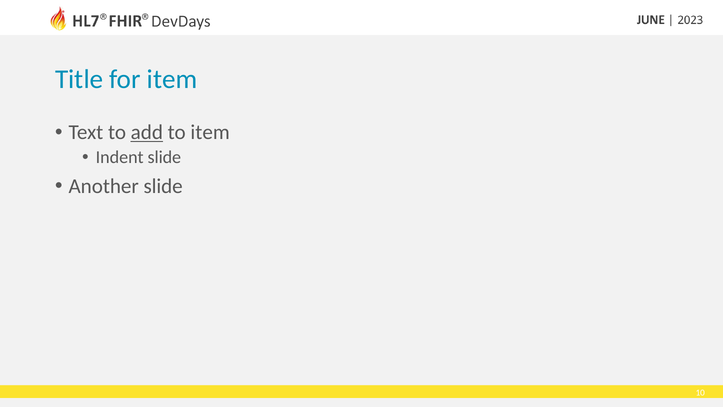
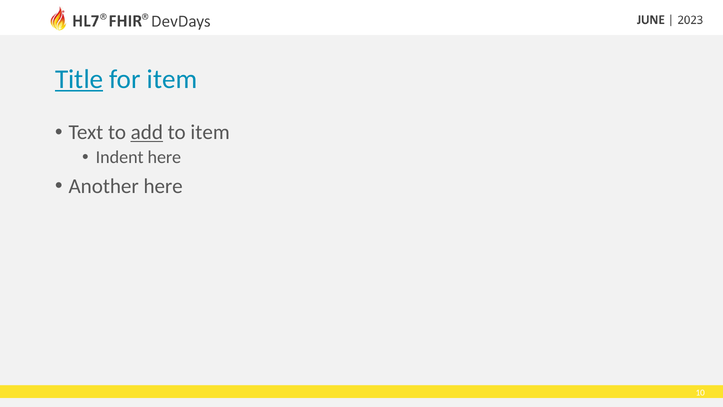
Title underline: none -> present
Indent slide: slide -> here
Another slide: slide -> here
